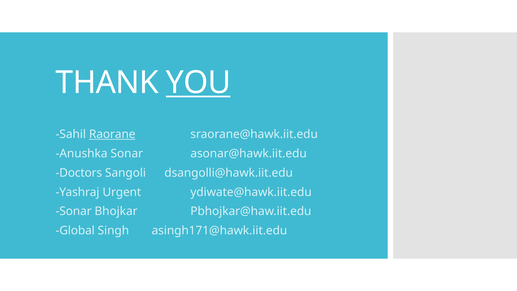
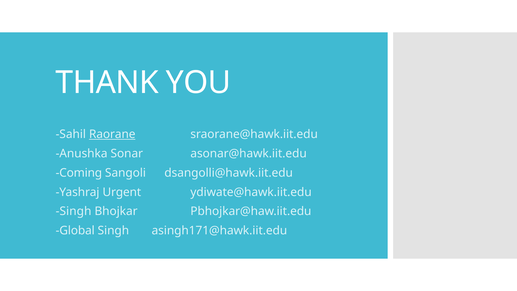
YOU underline: present -> none
Doctors: Doctors -> Coming
Sonar at (74, 211): Sonar -> Singh
